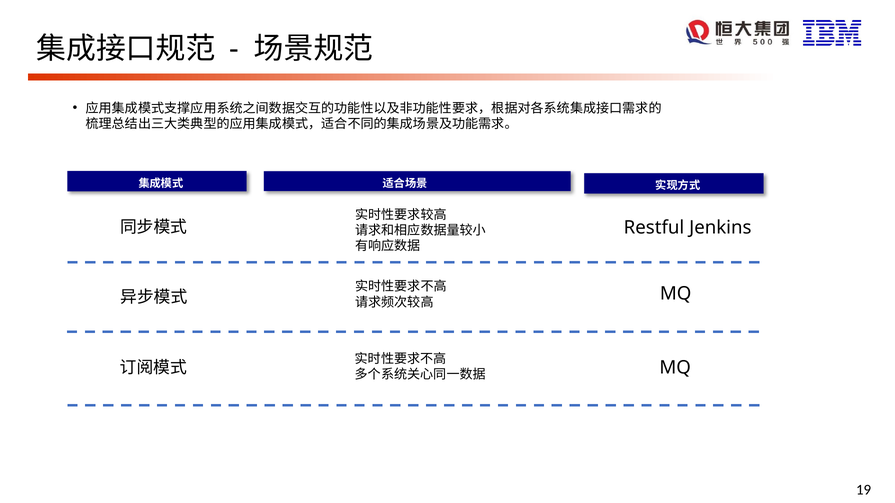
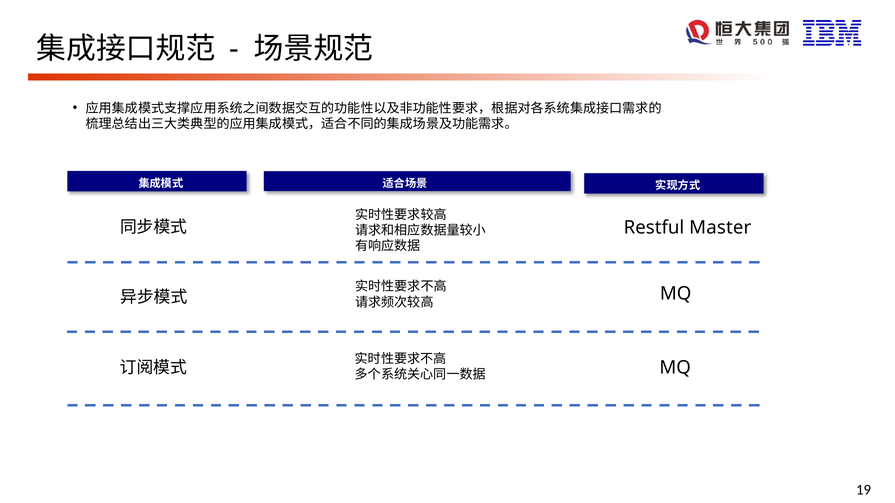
Jenkins: Jenkins -> Master
